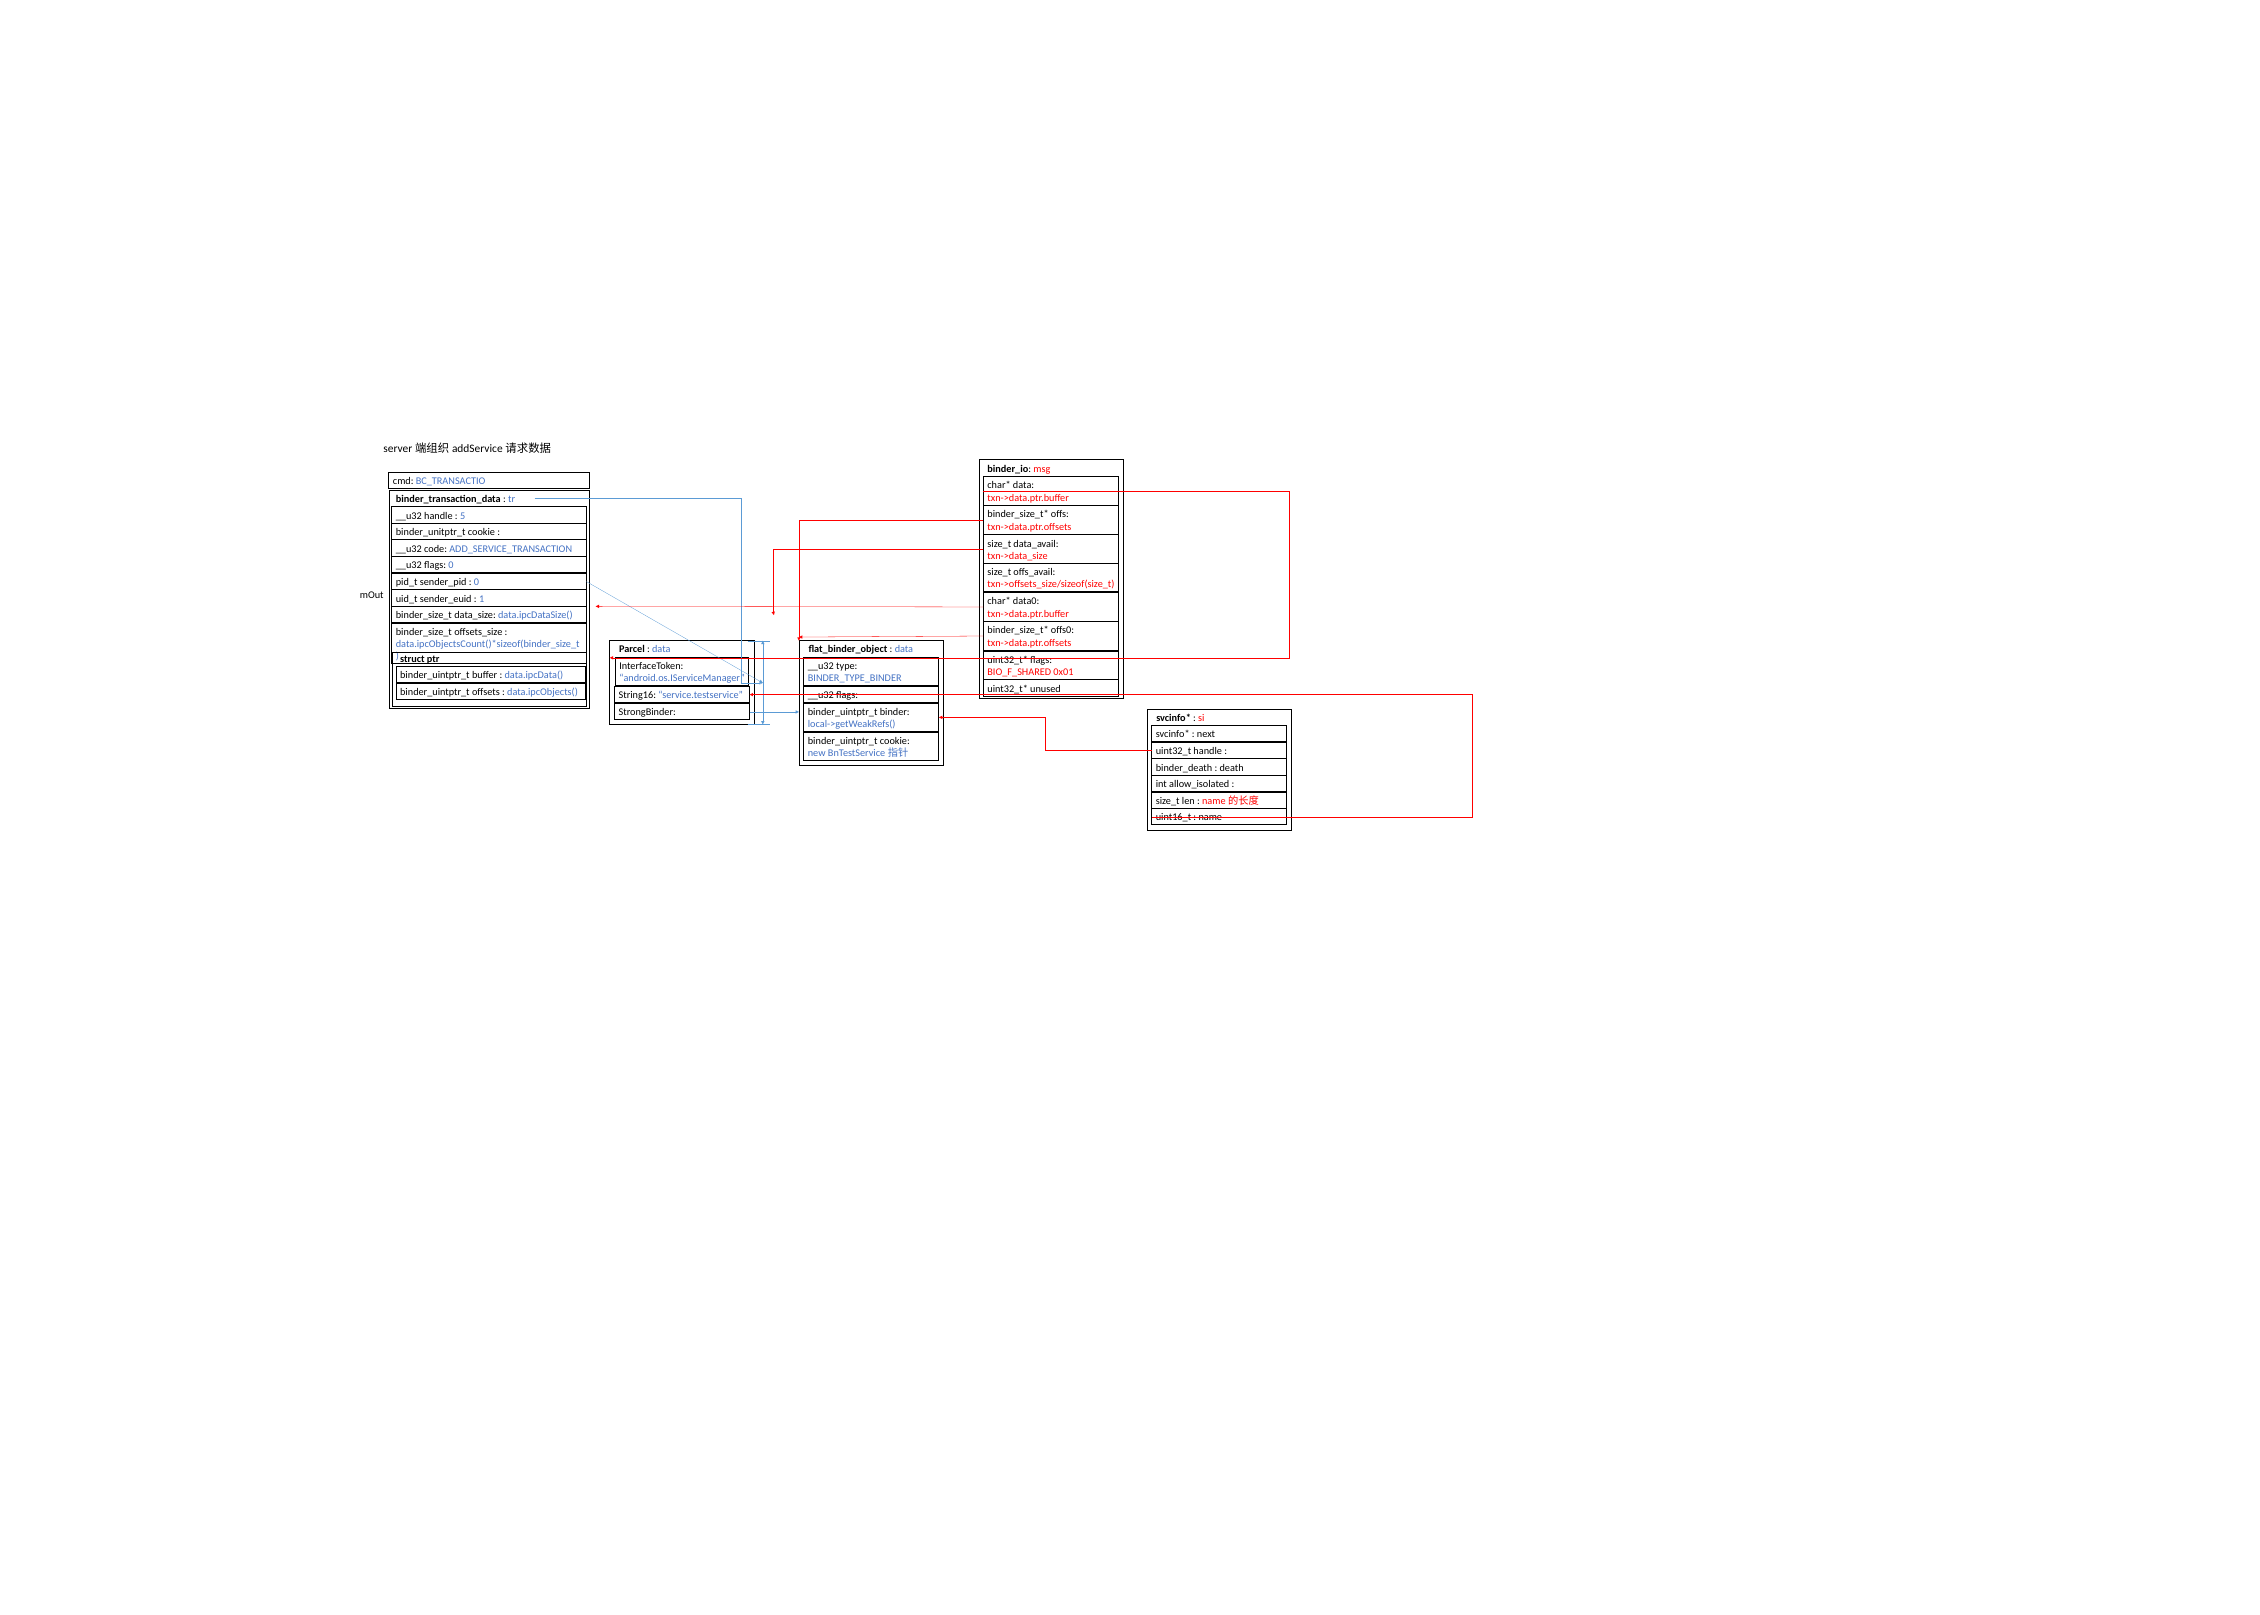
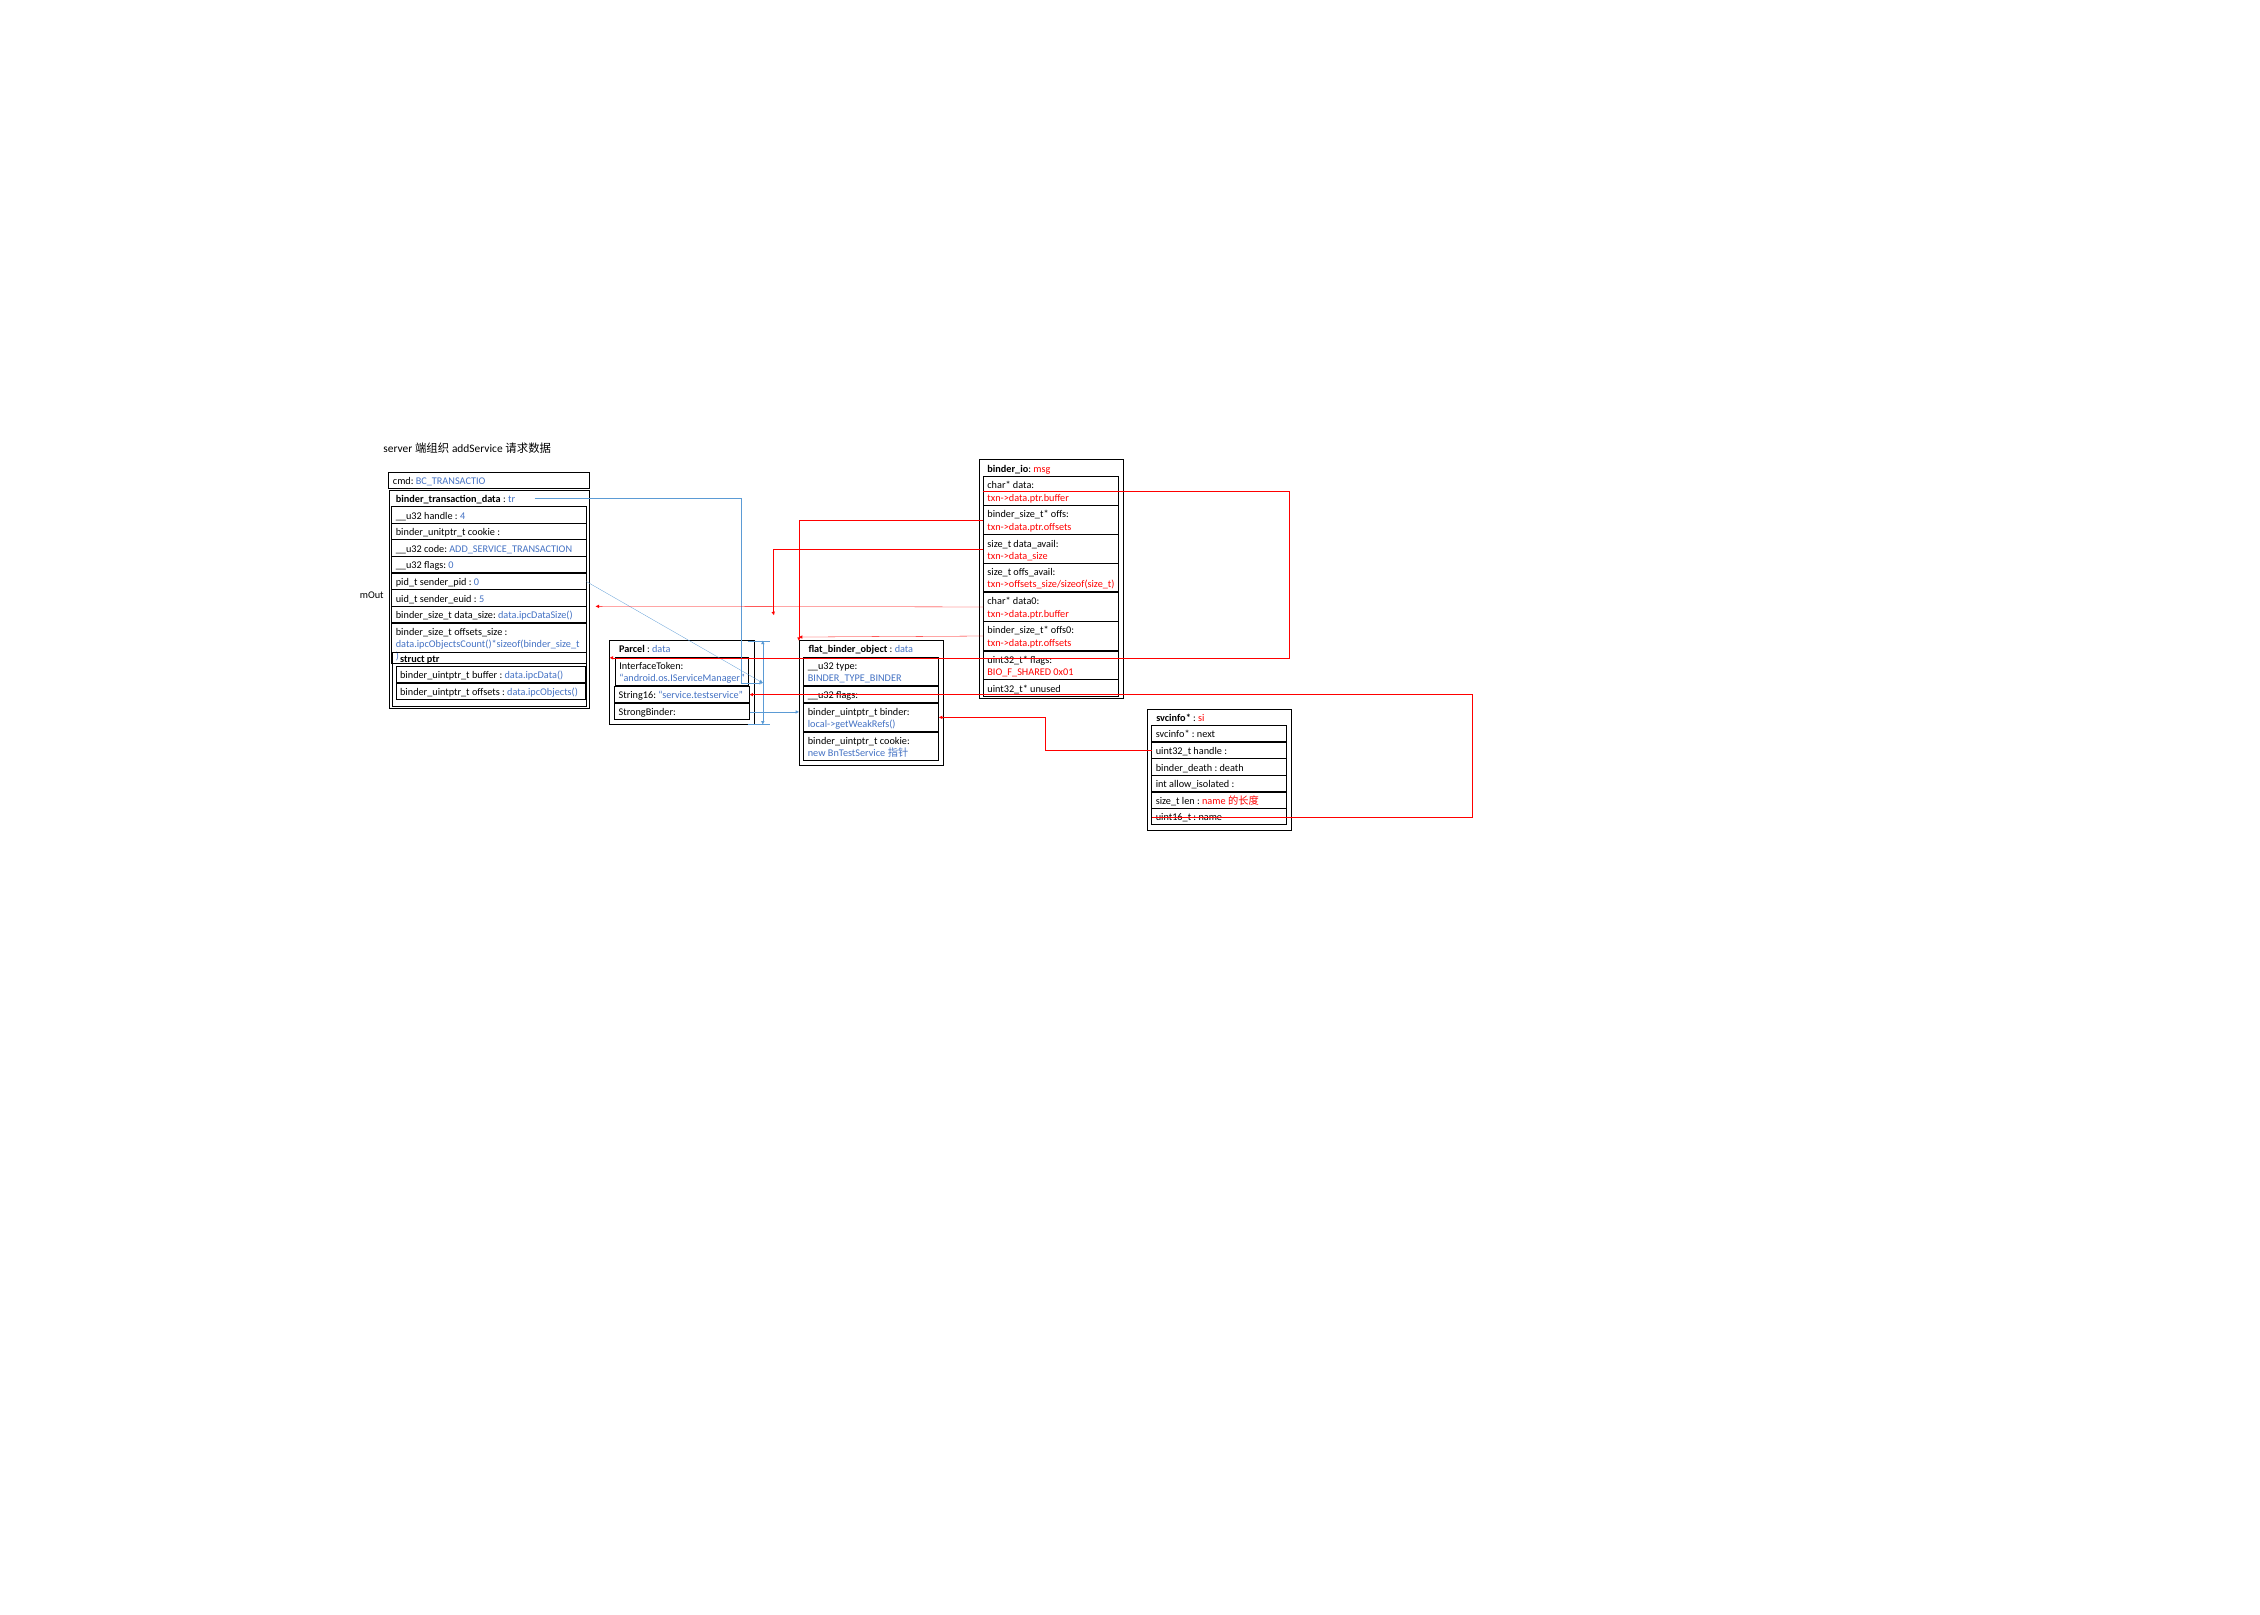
5: 5 -> 4
1: 1 -> 5
